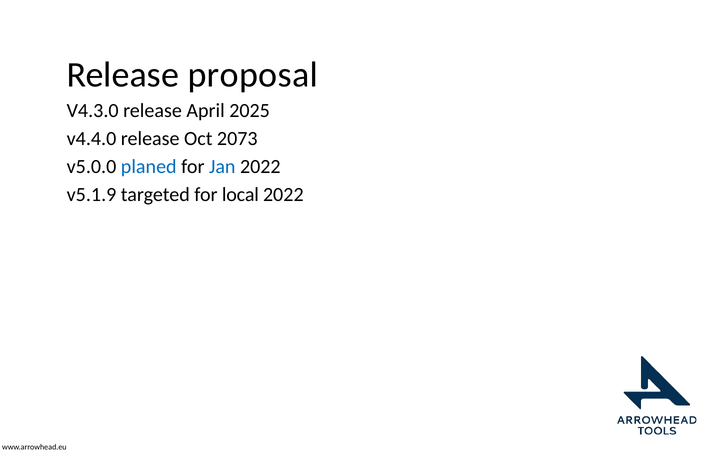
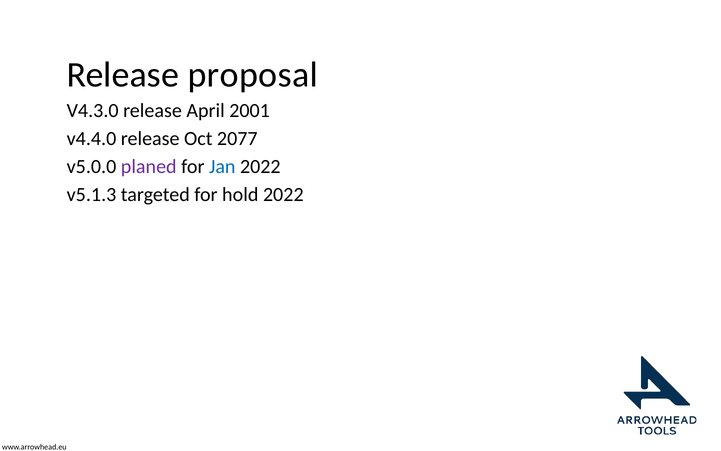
2025: 2025 -> 2001
2073: 2073 -> 2077
planed colour: blue -> purple
v5.1.9: v5.1.9 -> v5.1.3
local: local -> hold
